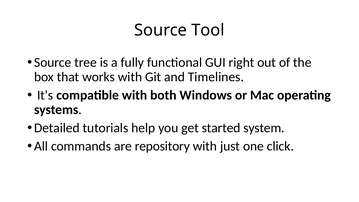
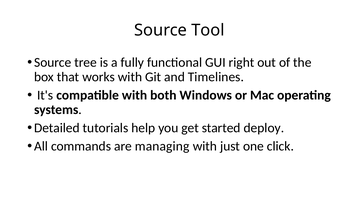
system: system -> deploy
repository: repository -> managing
